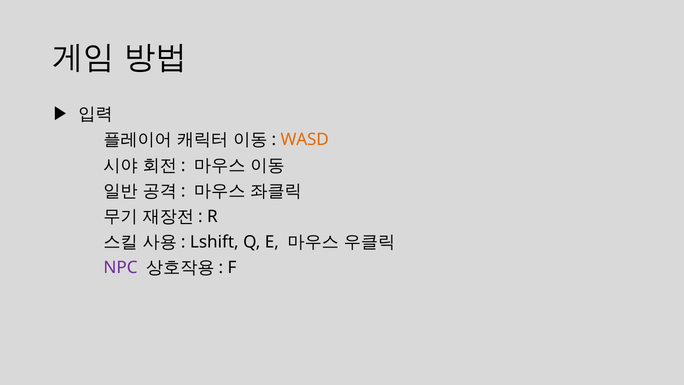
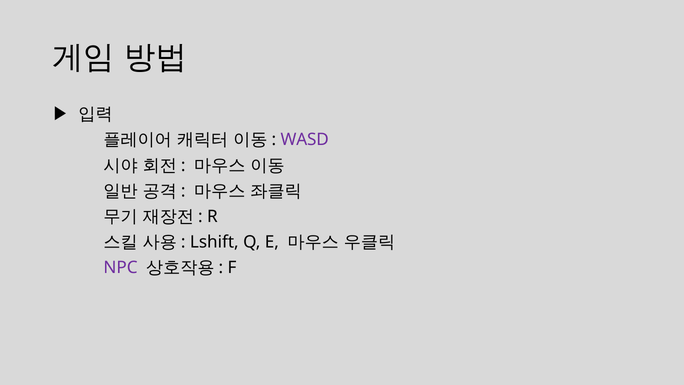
WASD colour: orange -> purple
